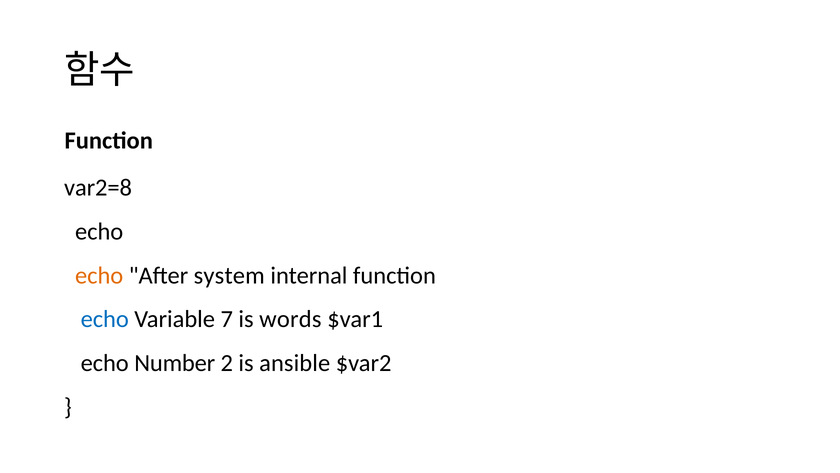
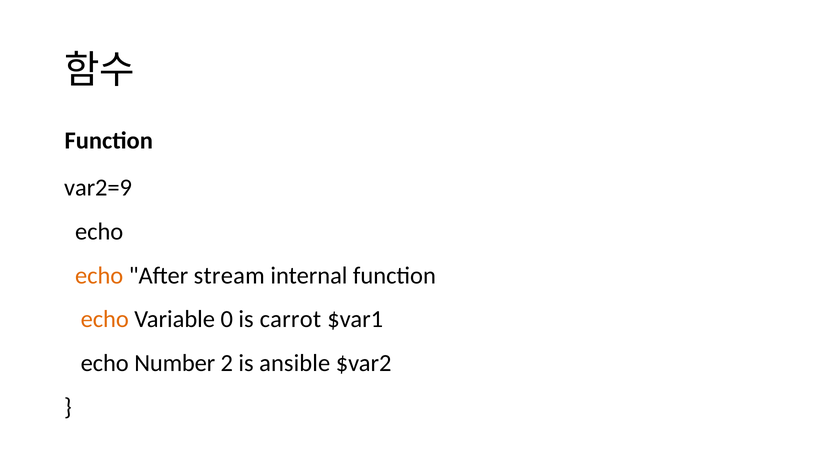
var2=8: var2=8 -> var2=9
system: system -> stream
echo at (105, 319) colour: blue -> orange
7: 7 -> 0
words: words -> carrot
